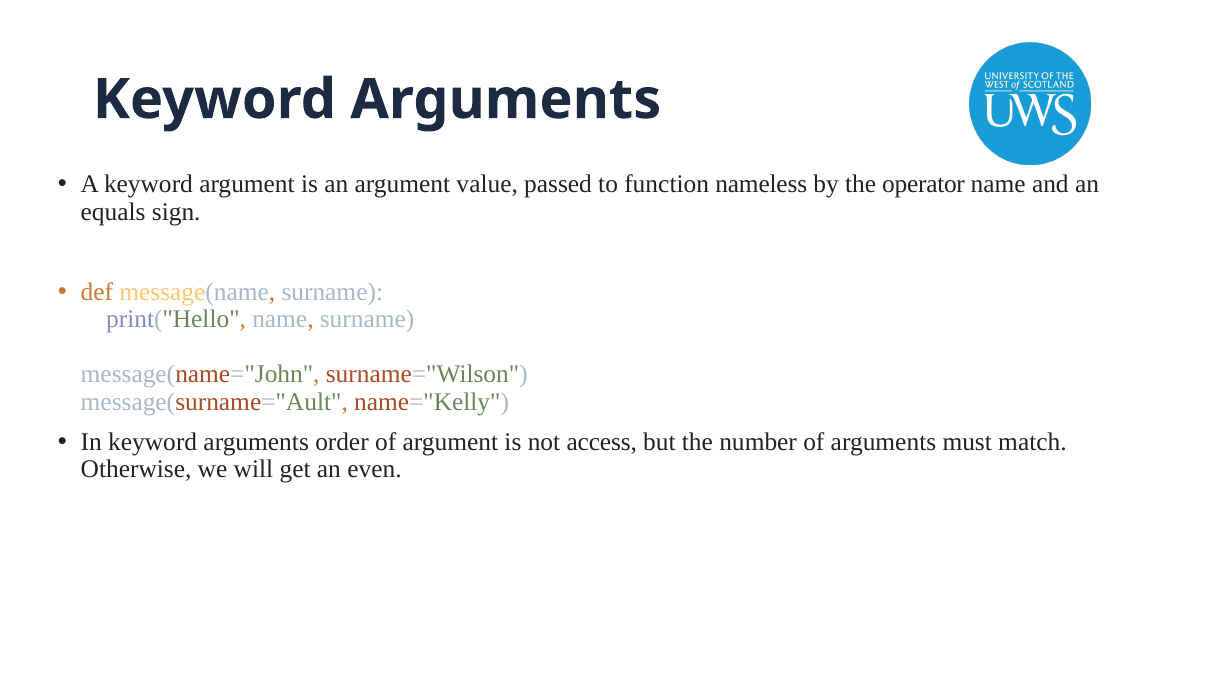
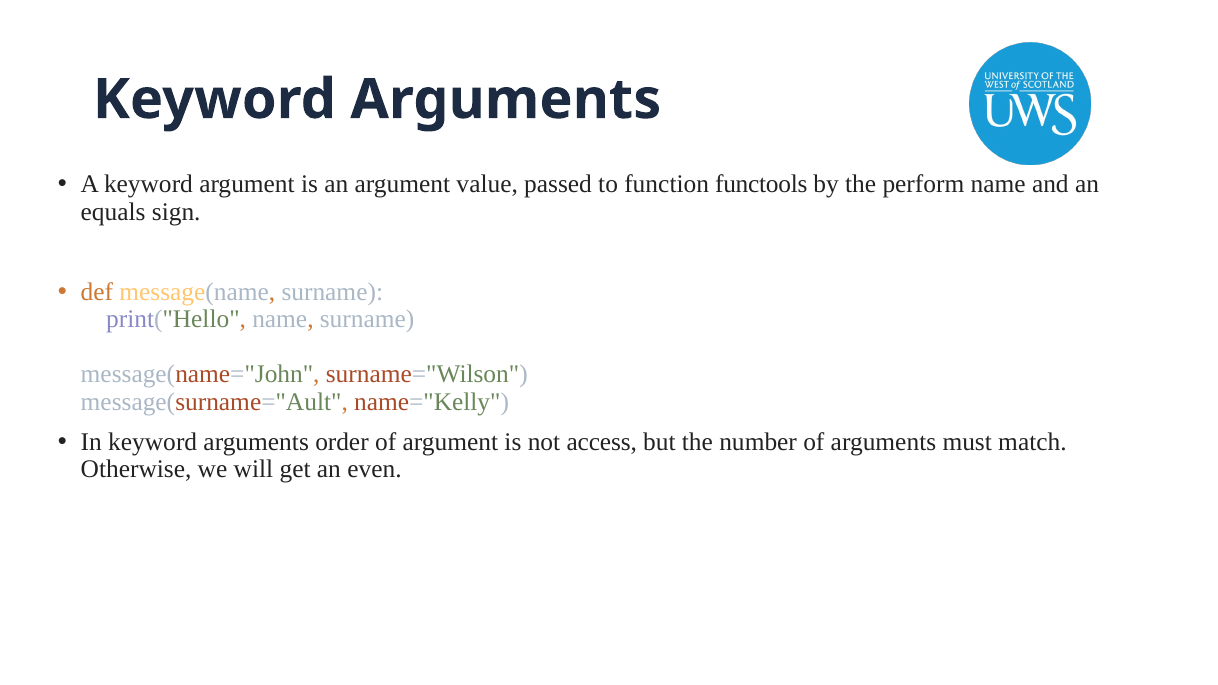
nameless: nameless -> functools
operator: operator -> perform
